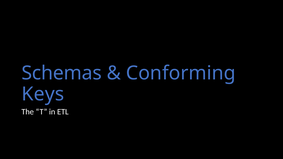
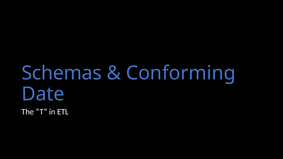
Keys: Keys -> Date
